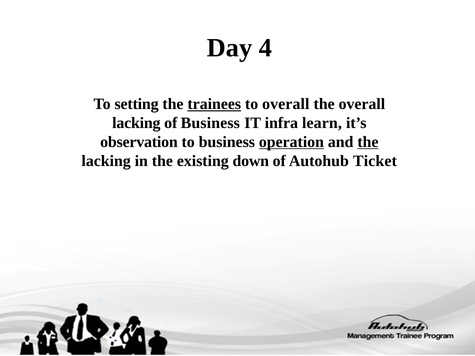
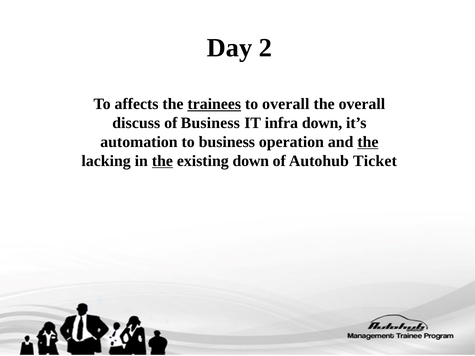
4: 4 -> 2
setting: setting -> affects
lacking at (136, 123): lacking -> discuss
infra learn: learn -> down
observation: observation -> automation
operation underline: present -> none
the at (162, 161) underline: none -> present
